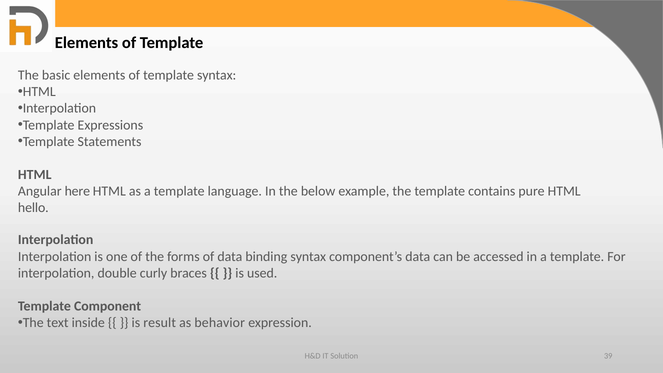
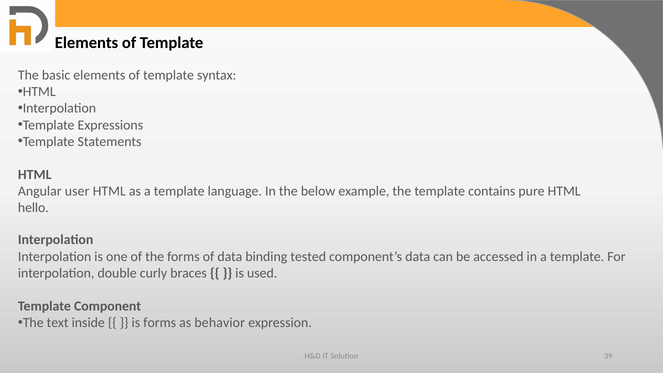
here: here -> user
binding syntax: syntax -> tested
is result: result -> forms
